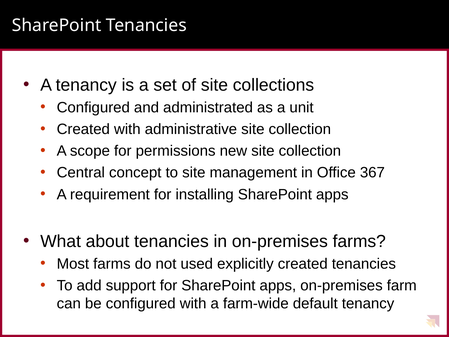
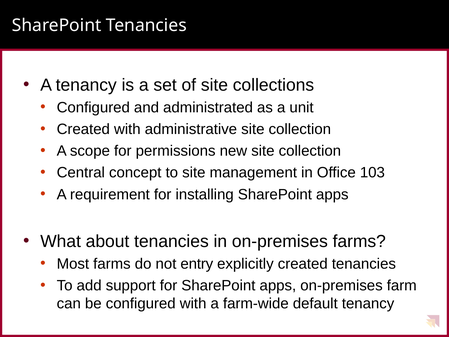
367: 367 -> 103
used: used -> entry
